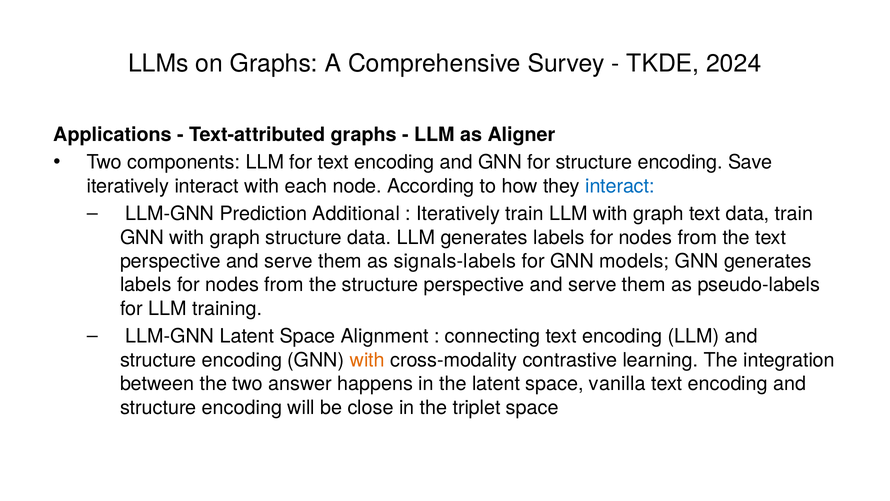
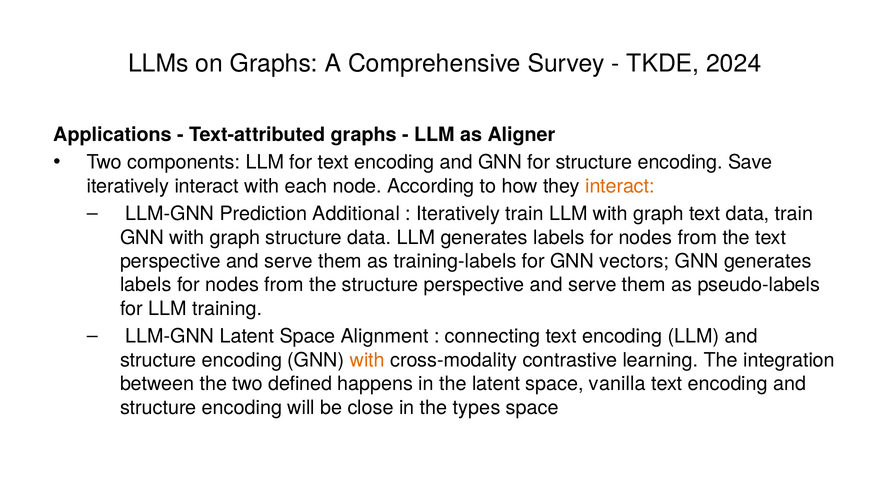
interact at (620, 186) colour: blue -> orange
signals-labels: signals-labels -> training-labels
models: models -> vectors
answer: answer -> defined
triplet: triplet -> types
